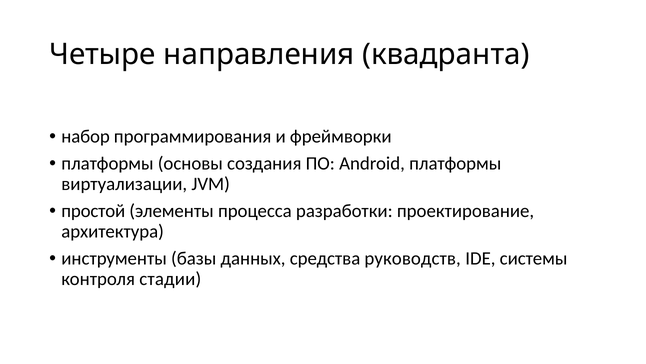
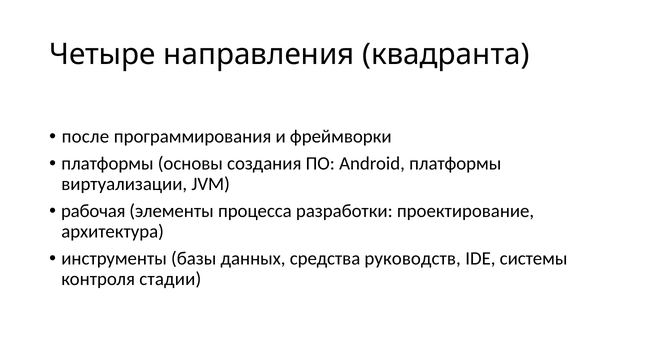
набор: набор -> после
простой: простой -> рабочая
